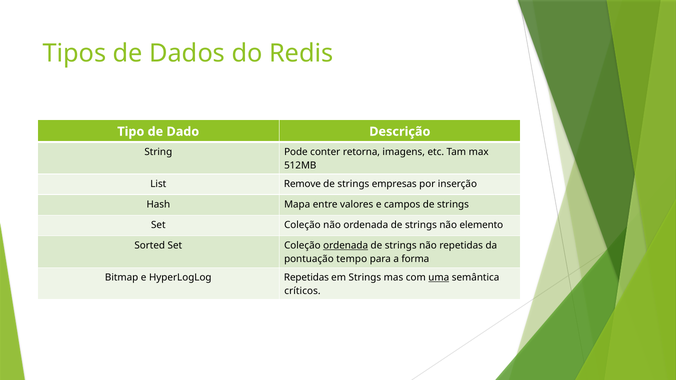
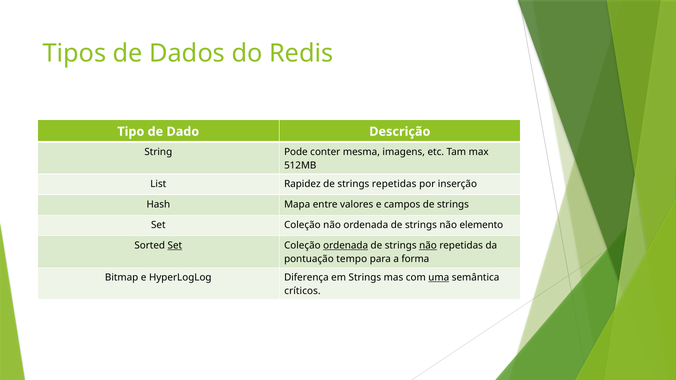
retorna: retorna -> mesma
Remove: Remove -> Rapidez
strings empresas: empresas -> repetidas
Set at (175, 246) underline: none -> present
não at (428, 246) underline: none -> present
HyperLogLog Repetidas: Repetidas -> Diferença
